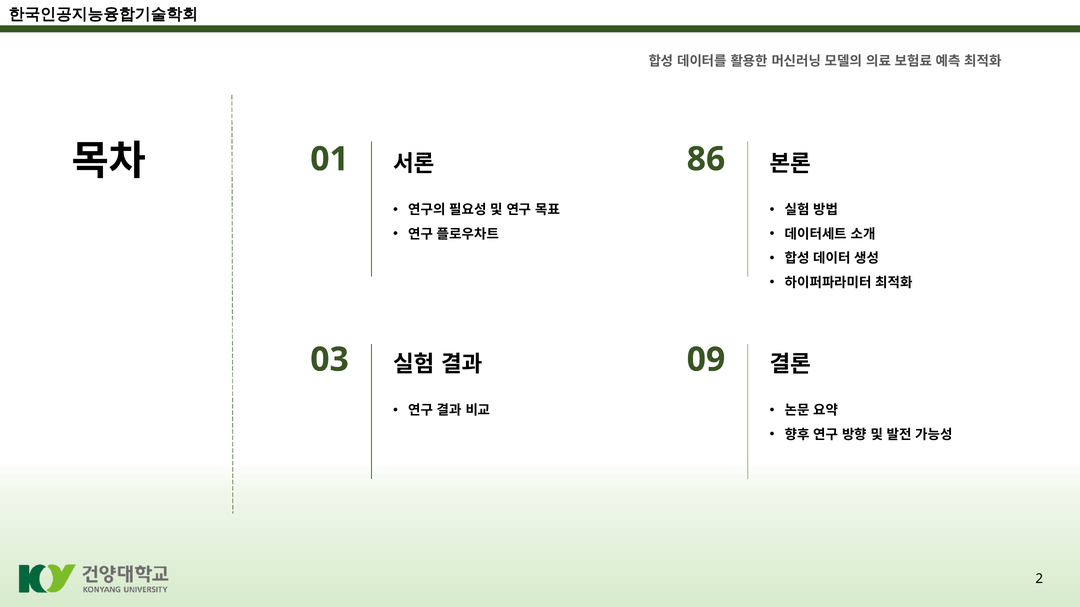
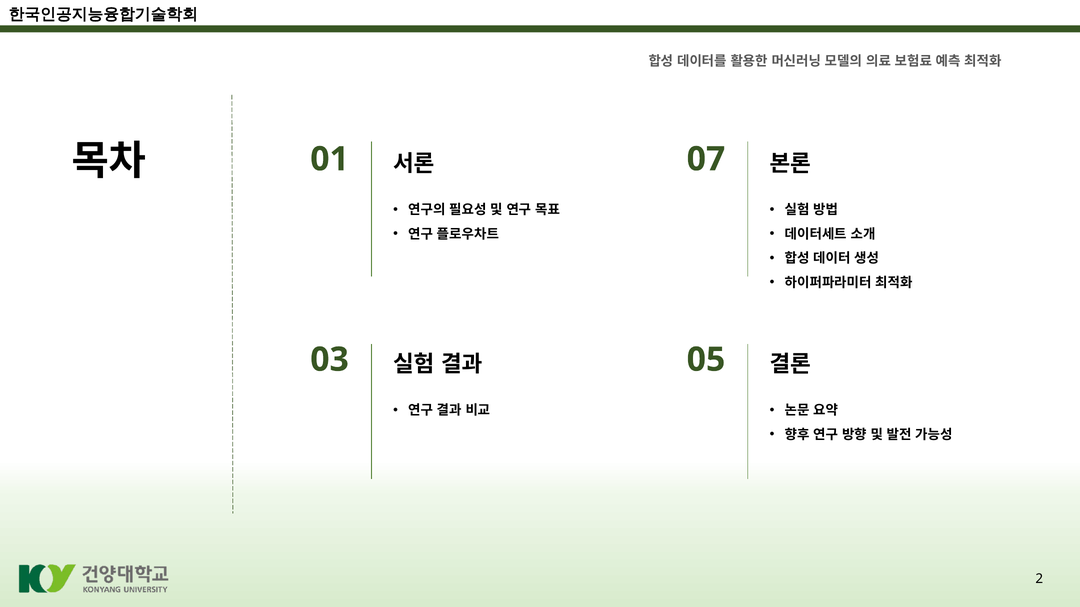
86: 86 -> 07
09: 09 -> 05
